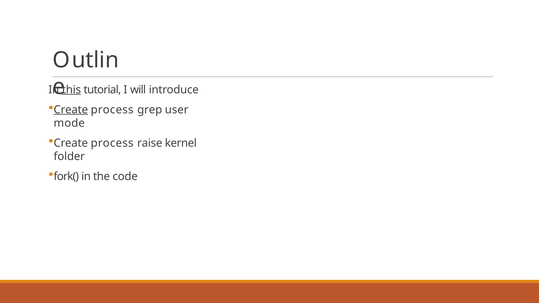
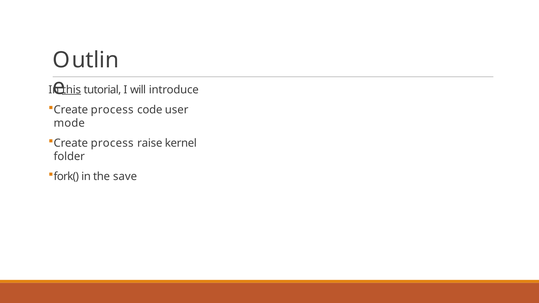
Create at (71, 110) underline: present -> none
grep: grep -> code
code: code -> save
